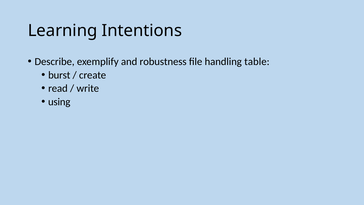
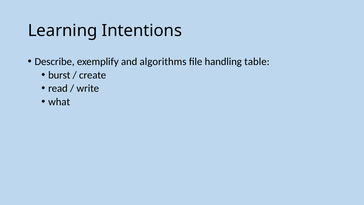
robustness: robustness -> algorithms
using: using -> what
